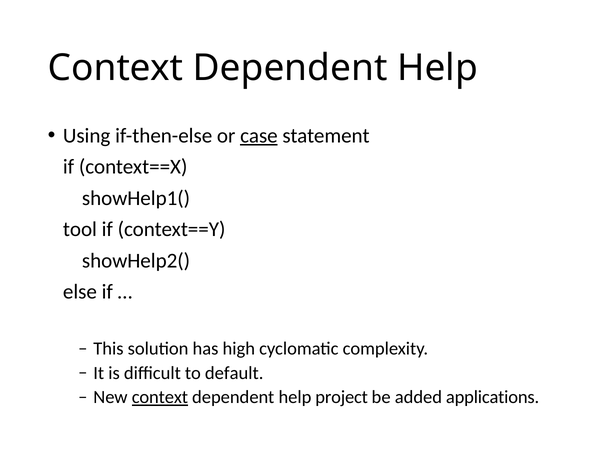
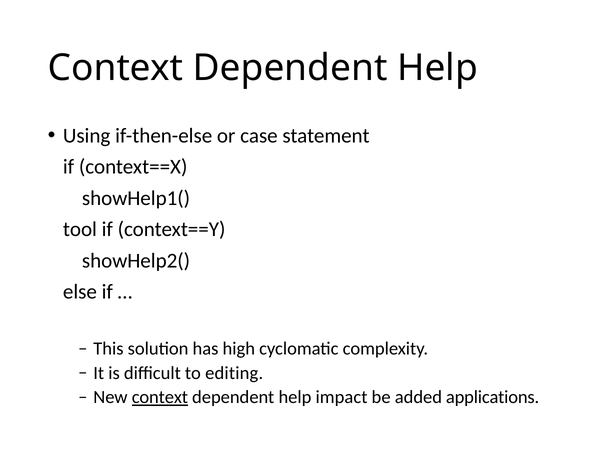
case underline: present -> none
default: default -> editing
project: project -> impact
